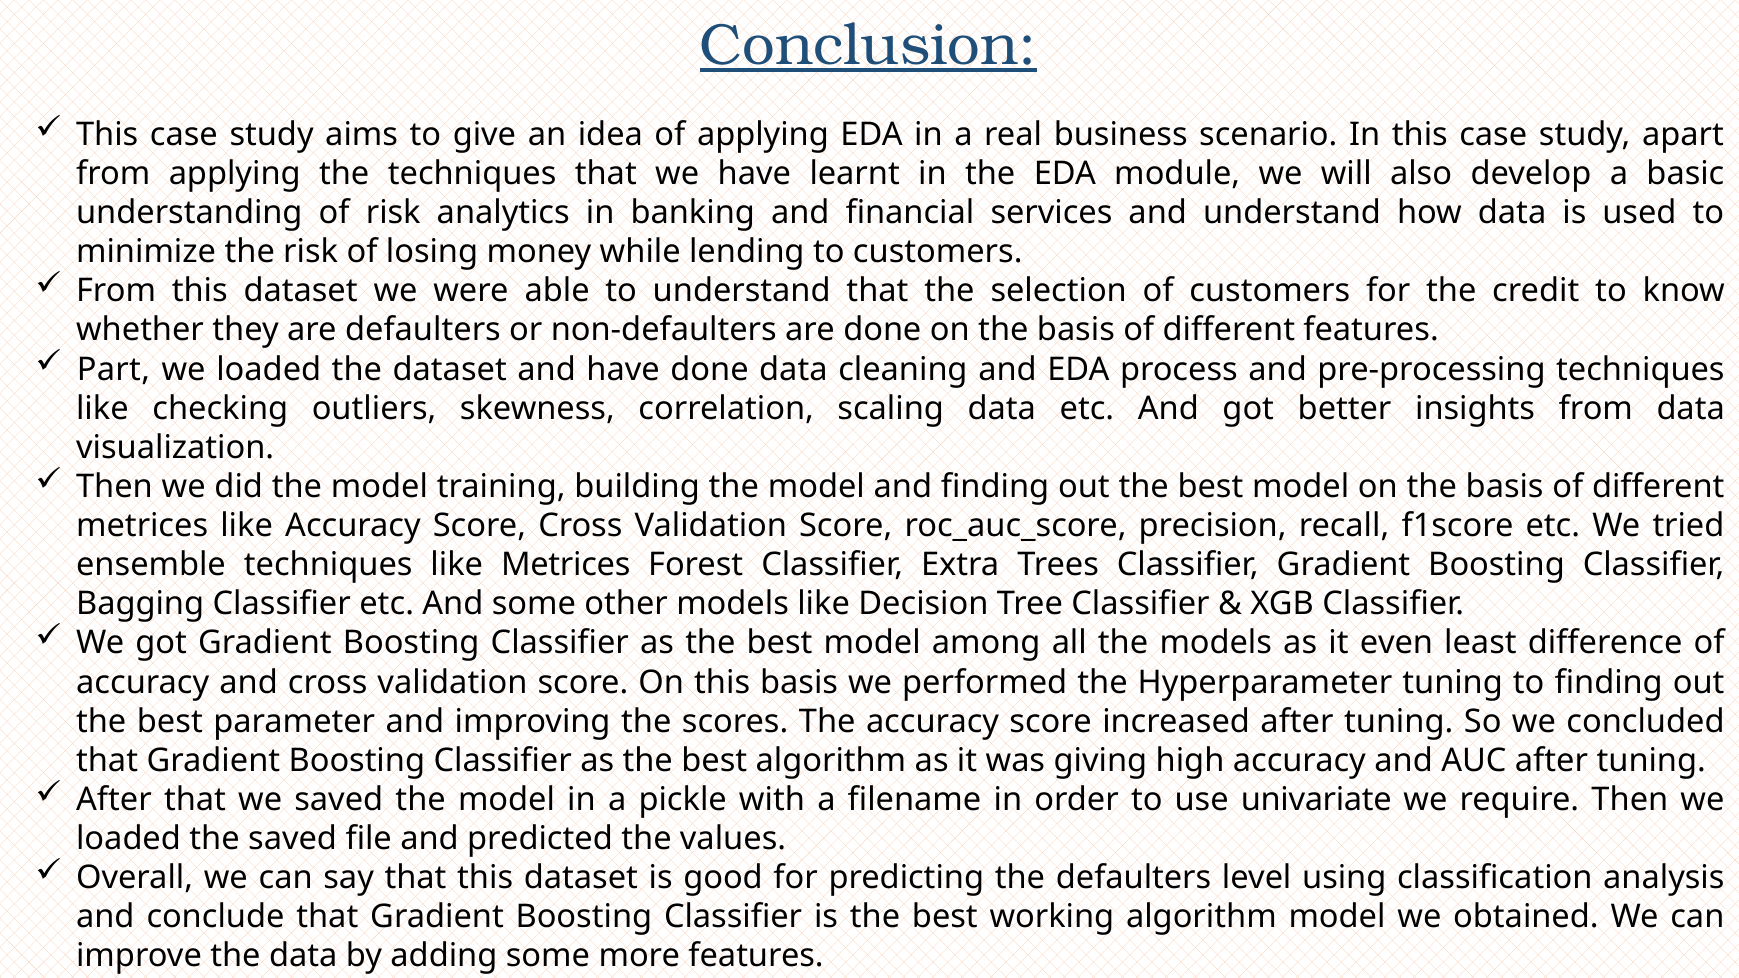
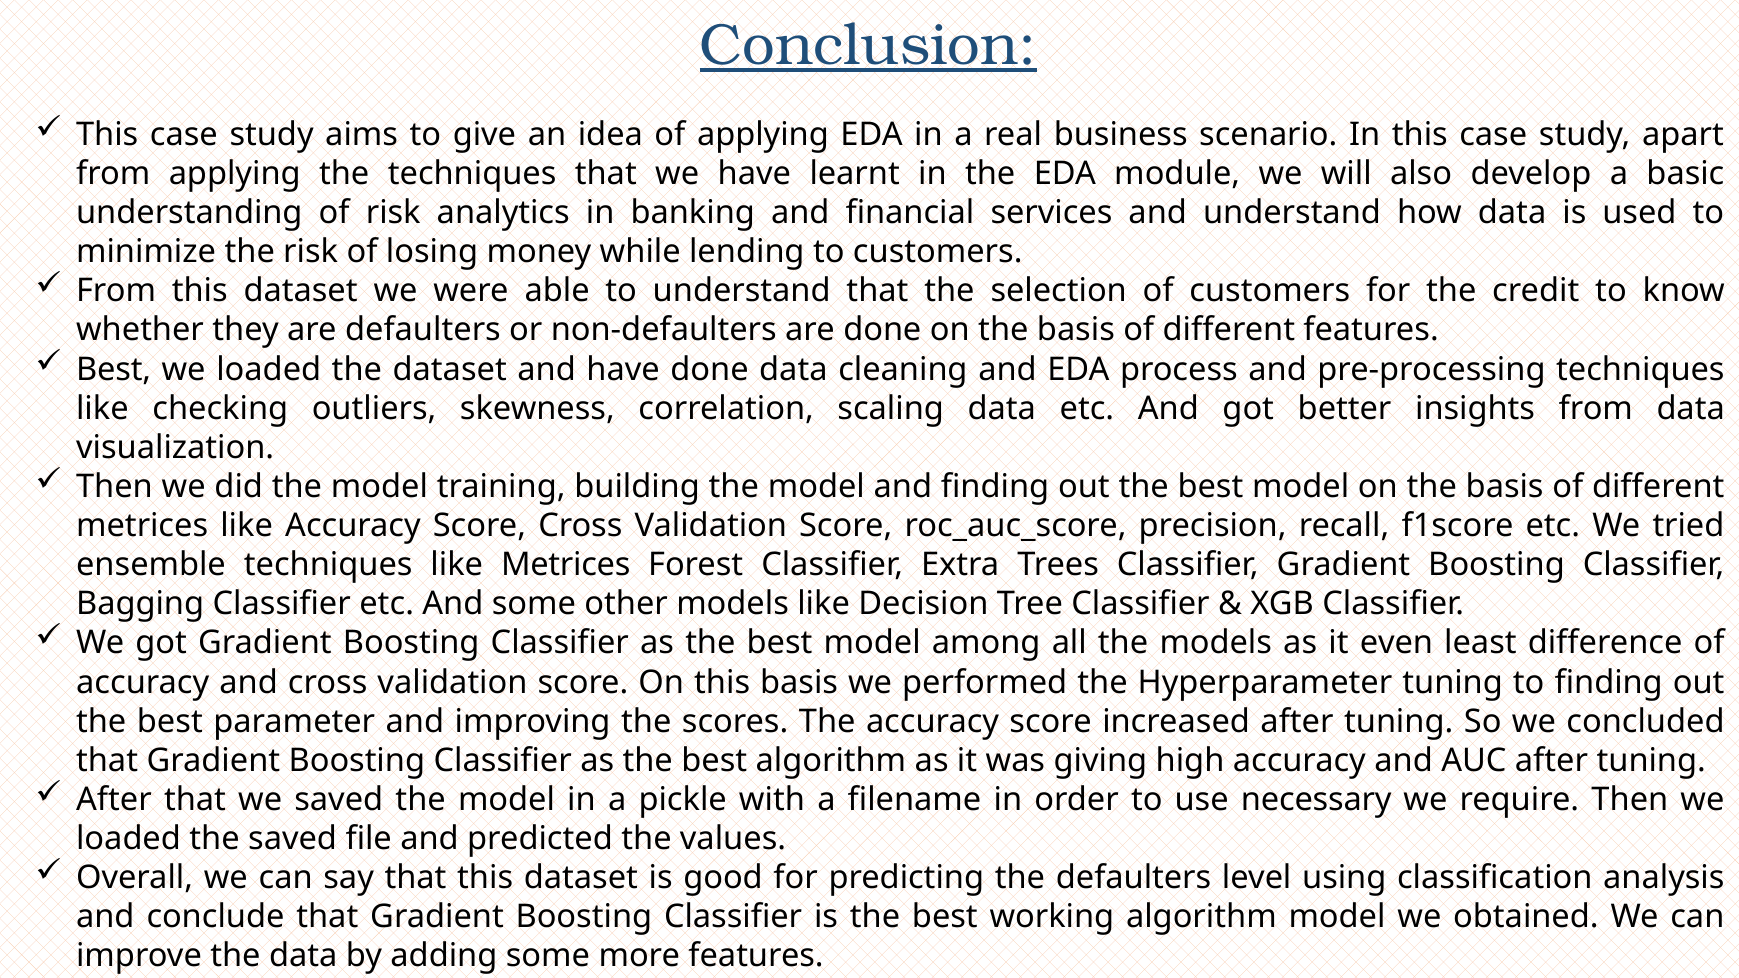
Part at (113, 369): Part -> Best
univariate: univariate -> necessary
